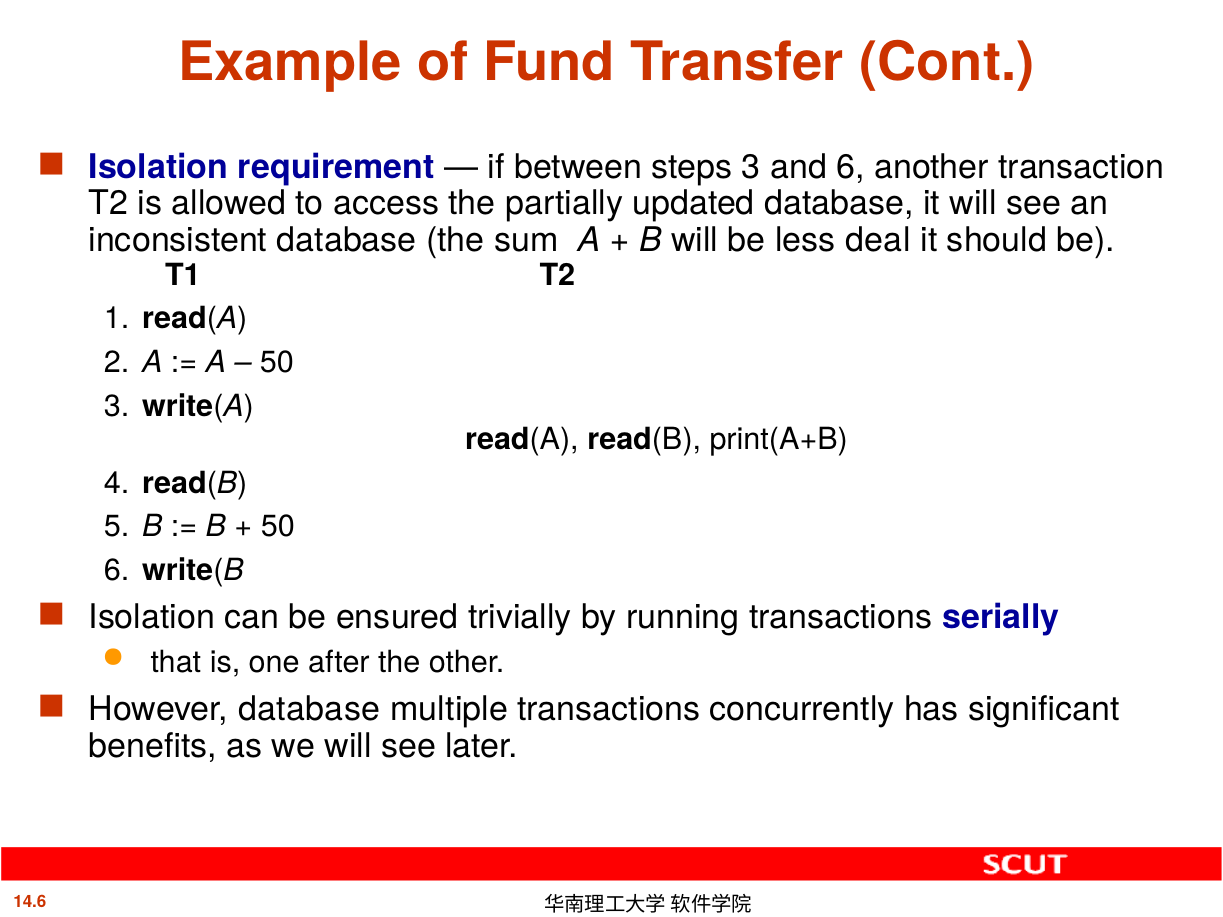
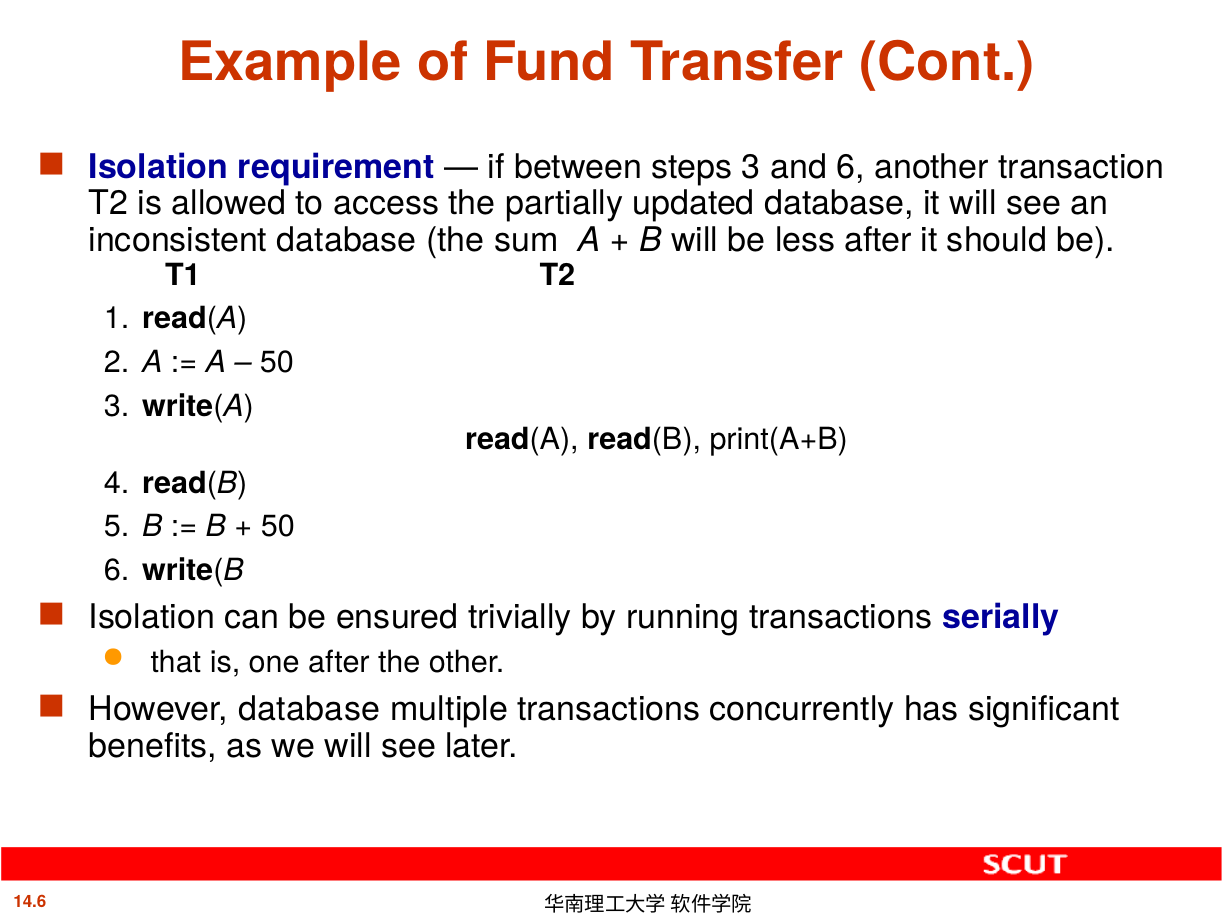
less deal: deal -> after
